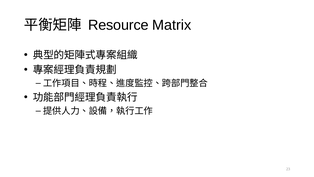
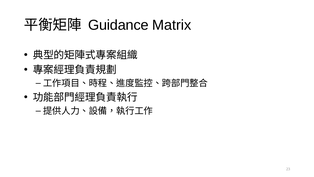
Resource: Resource -> Guidance
